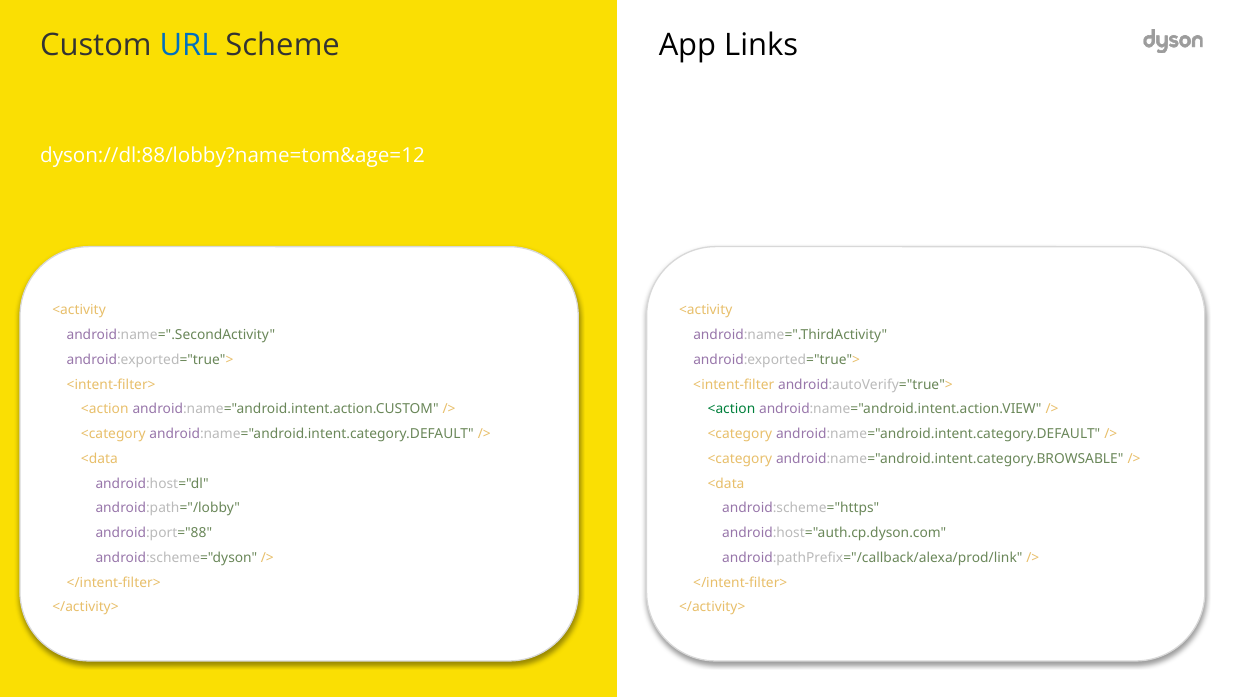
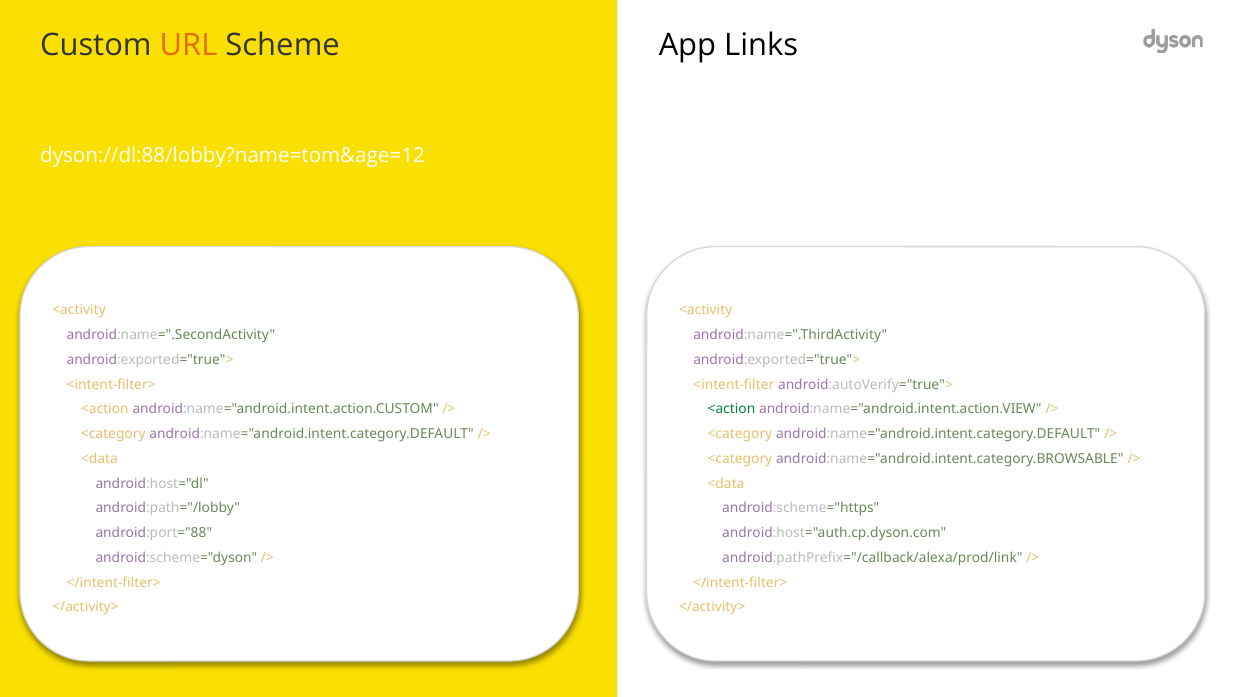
URL colour: blue -> orange
